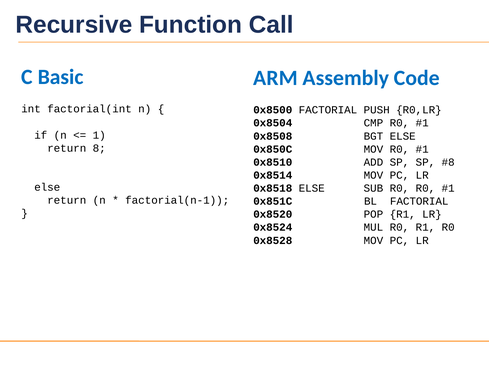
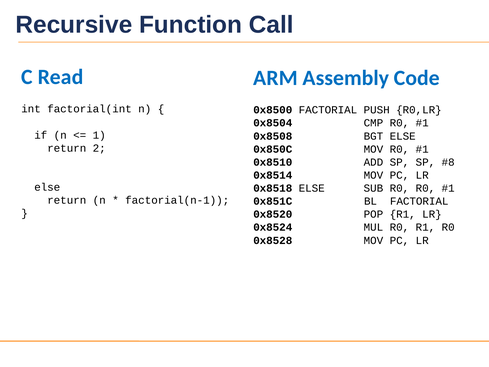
Basic: Basic -> Read
8: 8 -> 2
